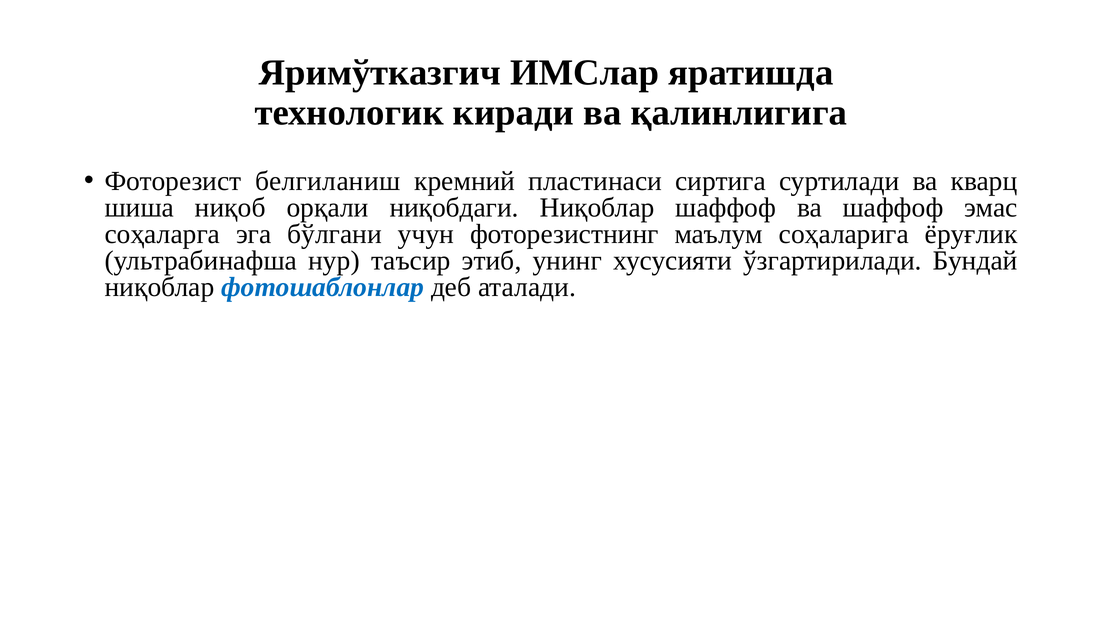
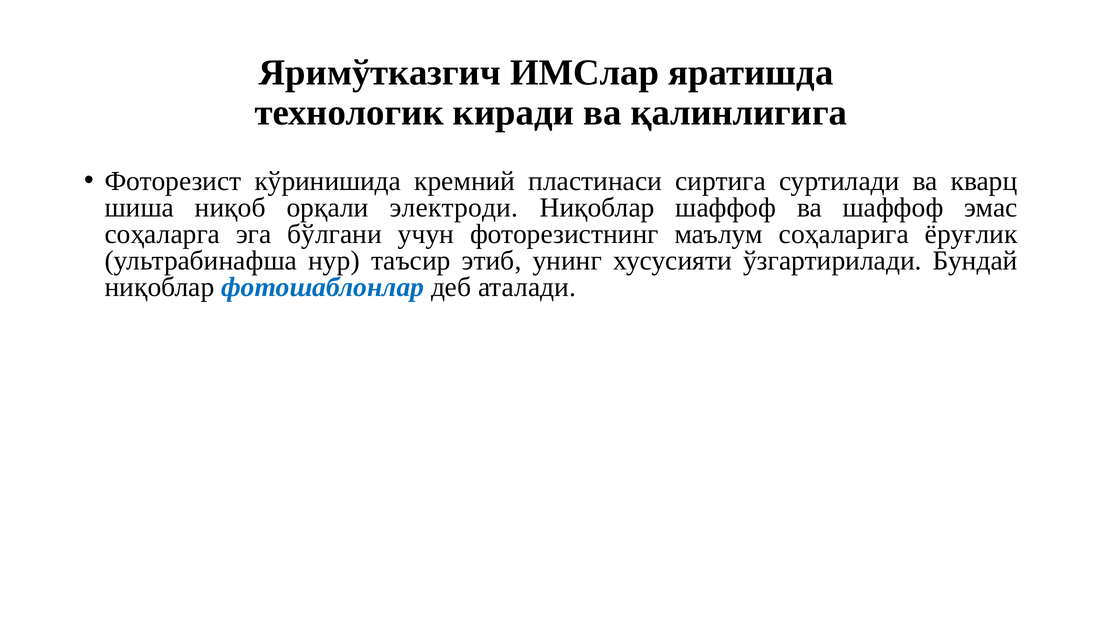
белгиланиш: белгиланиш -> кўринишида
ниқобдаги: ниқобдаги -> электроди
